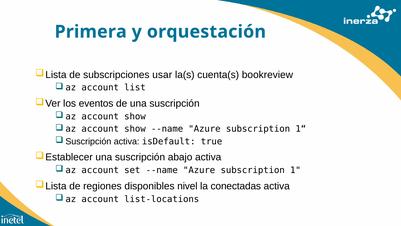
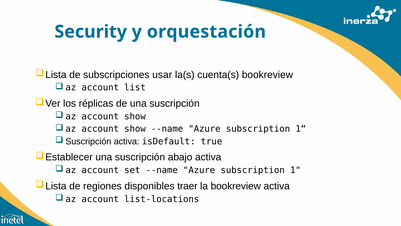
Primera: Primera -> Security
eventos: eventos -> réplicas
nivel: nivel -> traer
la conectadas: conectadas -> bookreview
